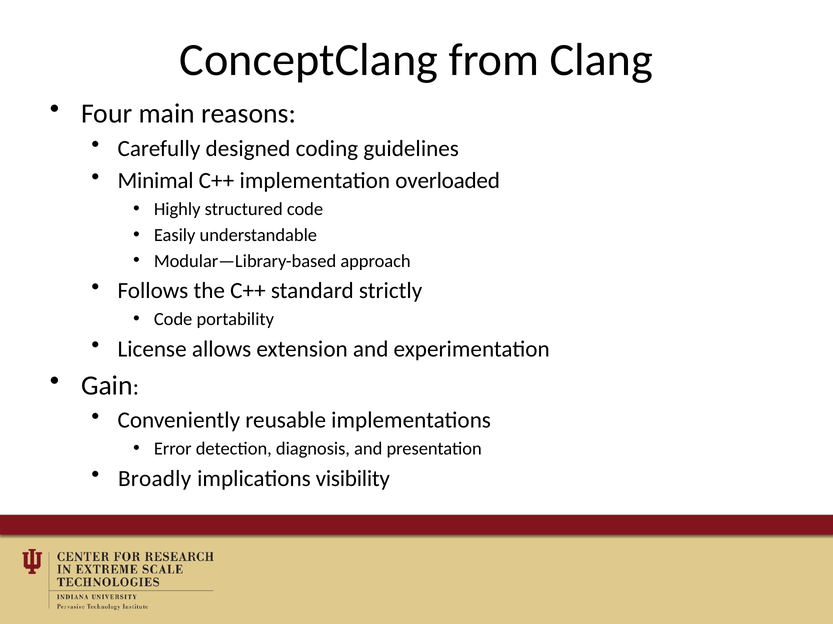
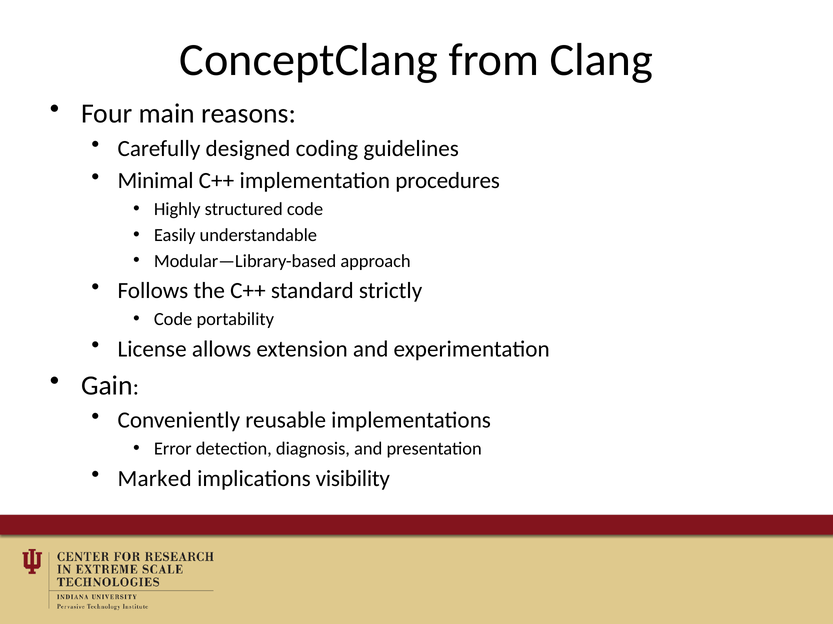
overloaded: overloaded -> procedures
Broadly: Broadly -> Marked
